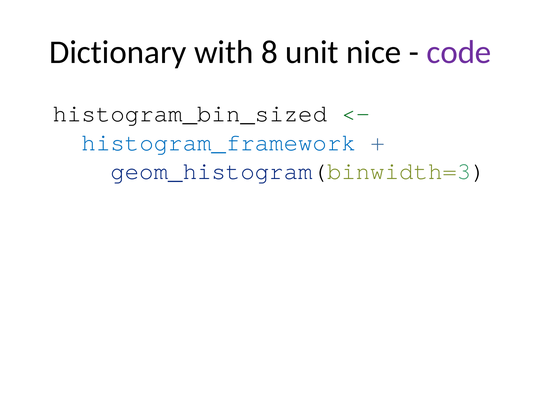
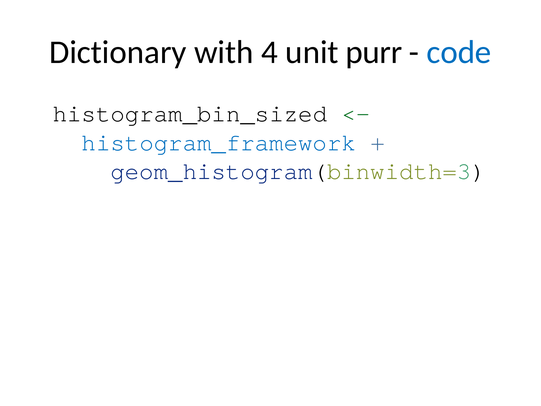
8: 8 -> 4
nice: nice -> purr
code colour: purple -> blue
